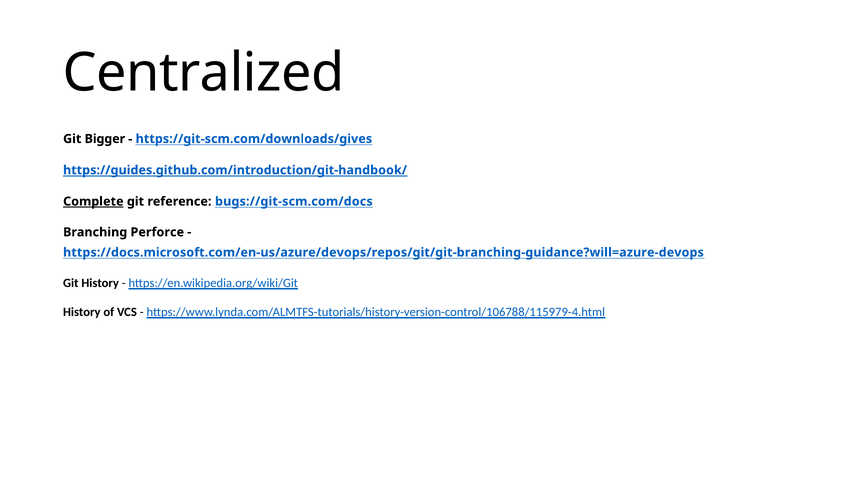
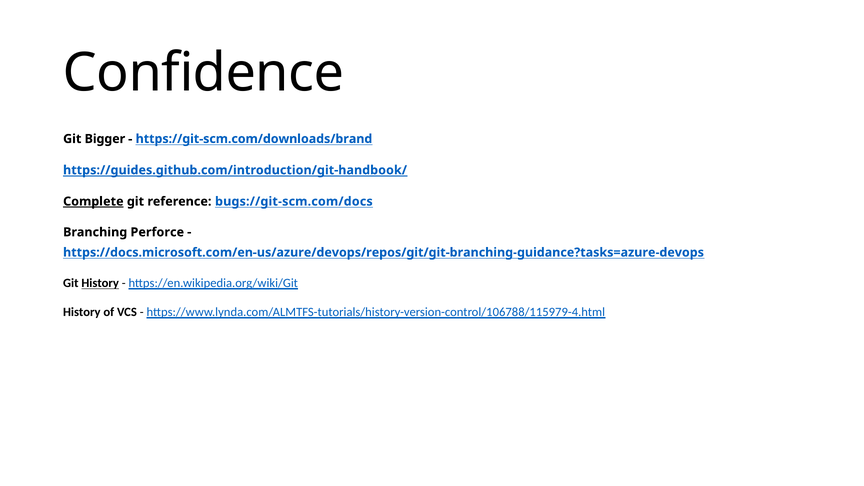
Centralized: Centralized -> Confidence
https://git-scm.com/downloads/gives: https://git-scm.com/downloads/gives -> https://git-scm.com/downloads/brand
https://docs.microsoft.com/en-us/azure/devops/repos/git/git-branching-guidance?will=azure-devops: https://docs.microsoft.com/en-us/azure/devops/repos/git/git-branching-guidance?will=azure-devops -> https://docs.microsoft.com/en-us/azure/devops/repos/git/git-branching-guidance?tasks=azure-devops
History at (100, 283) underline: none -> present
